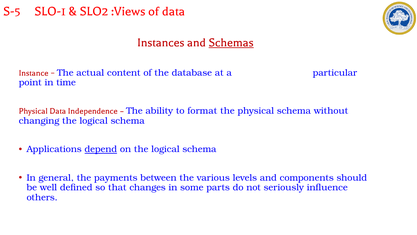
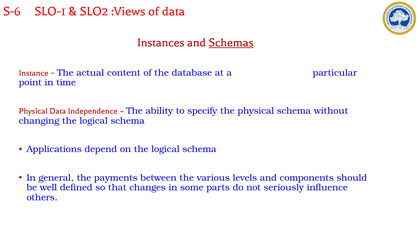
S-5: S-5 -> S-6
format: format -> specify
depend underline: present -> none
